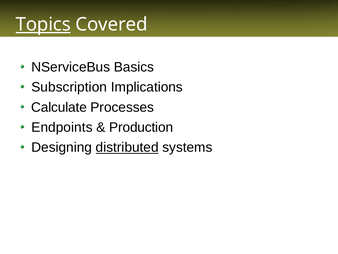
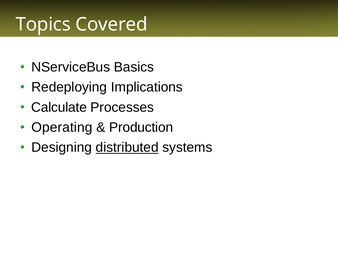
Topics underline: present -> none
Subscription: Subscription -> Redeploying
Endpoints: Endpoints -> Operating
